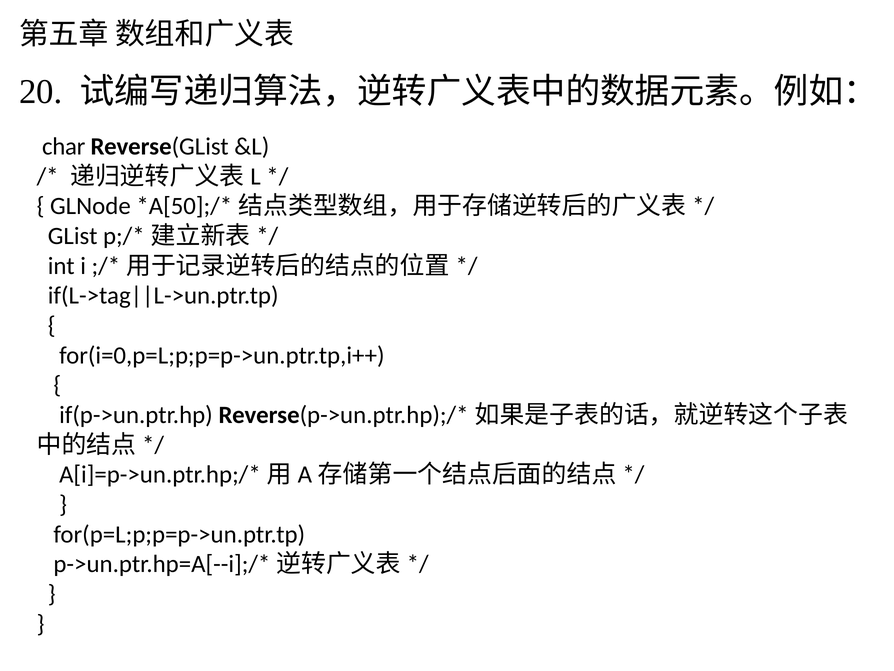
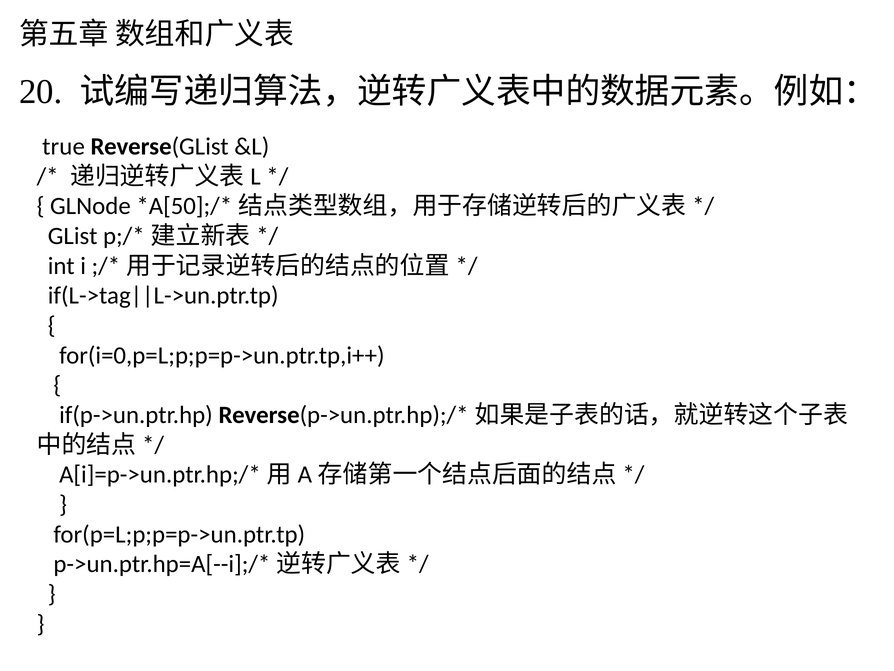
char: char -> true
